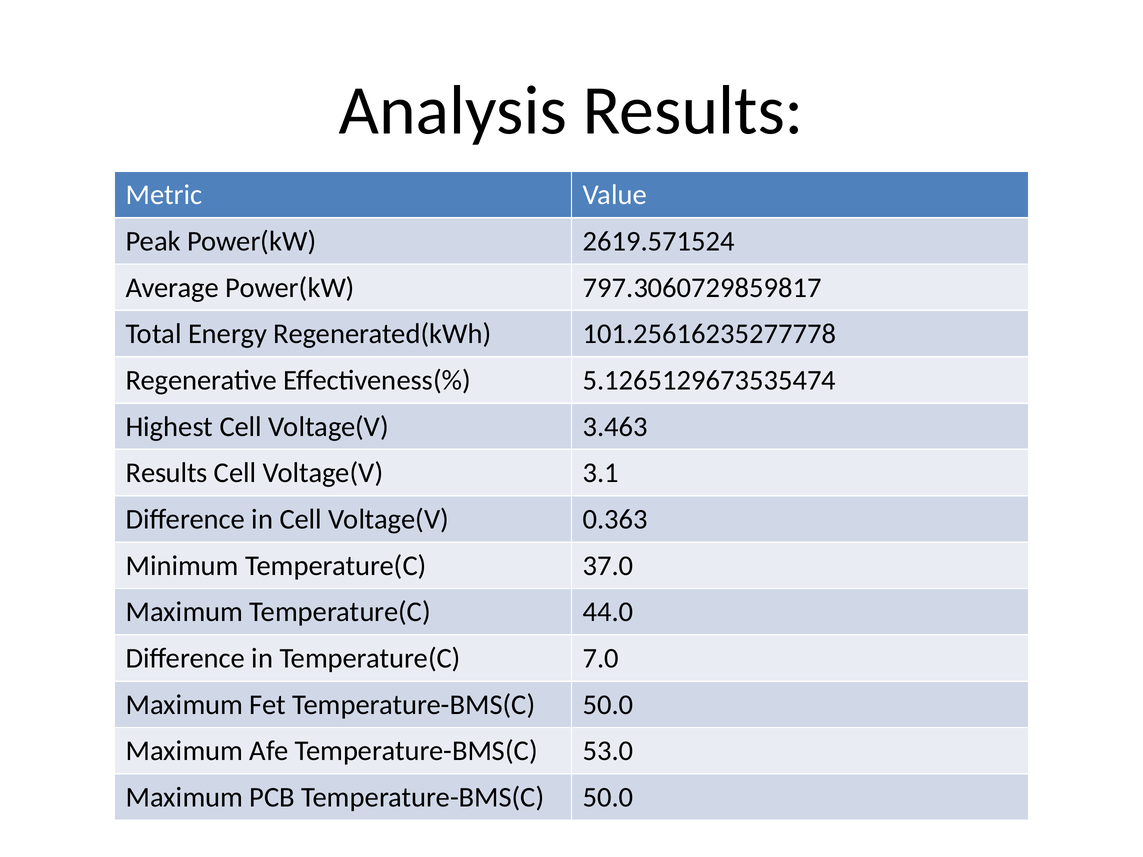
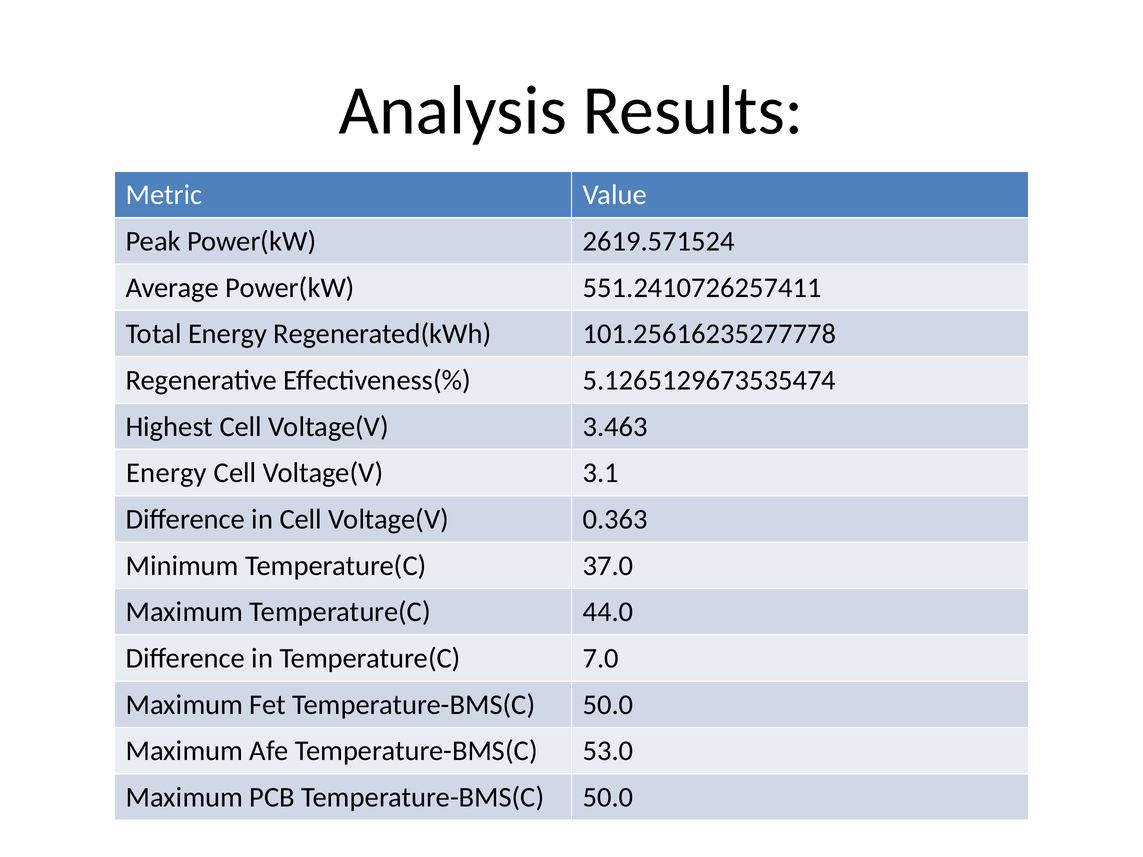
797.3060729859817: 797.3060729859817 -> 551.2410726257411
Results at (167, 473): Results -> Energy
